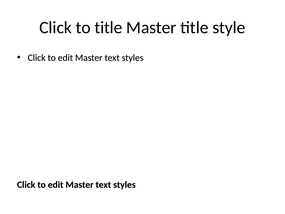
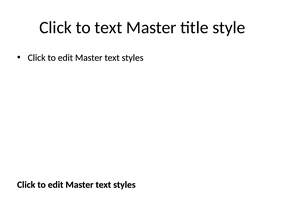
to title: title -> text
